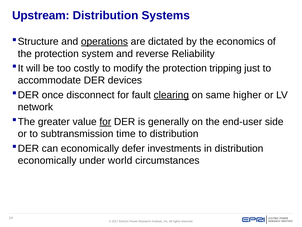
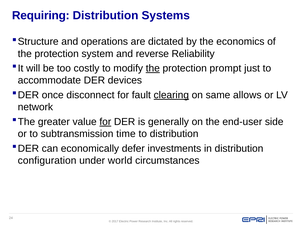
Upstream: Upstream -> Requiring
operations underline: present -> none
the at (153, 68) underline: none -> present
tripping: tripping -> prompt
higher: higher -> allows
economically at (47, 160): economically -> configuration
